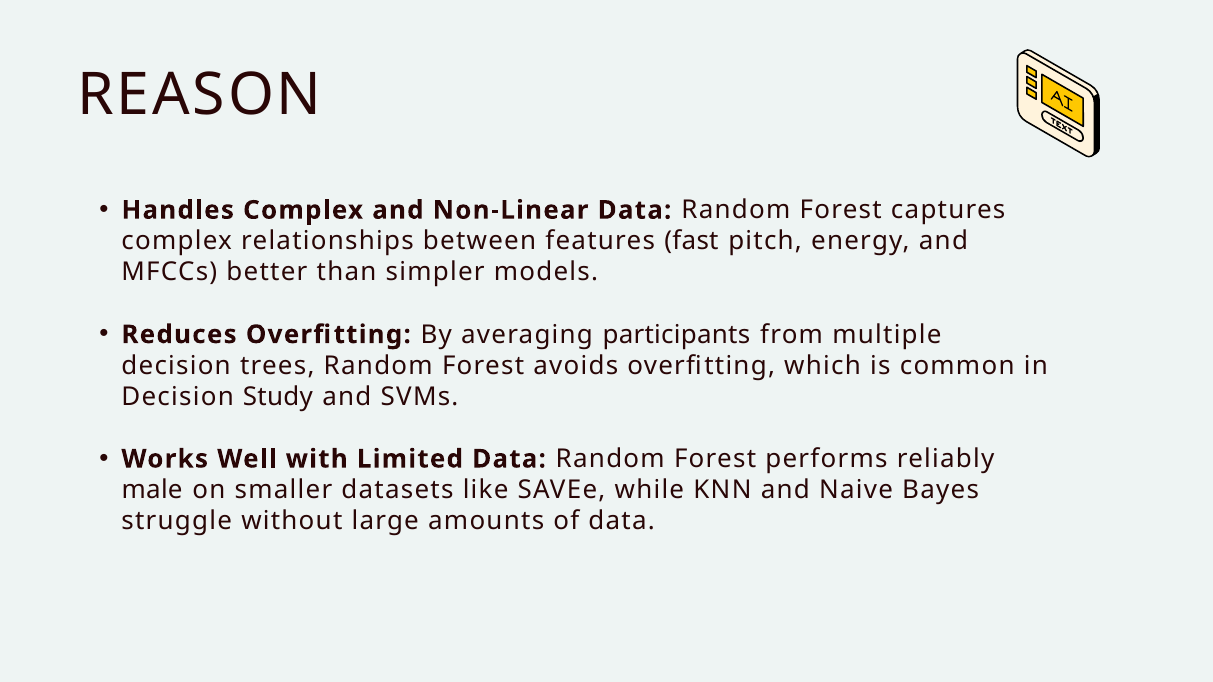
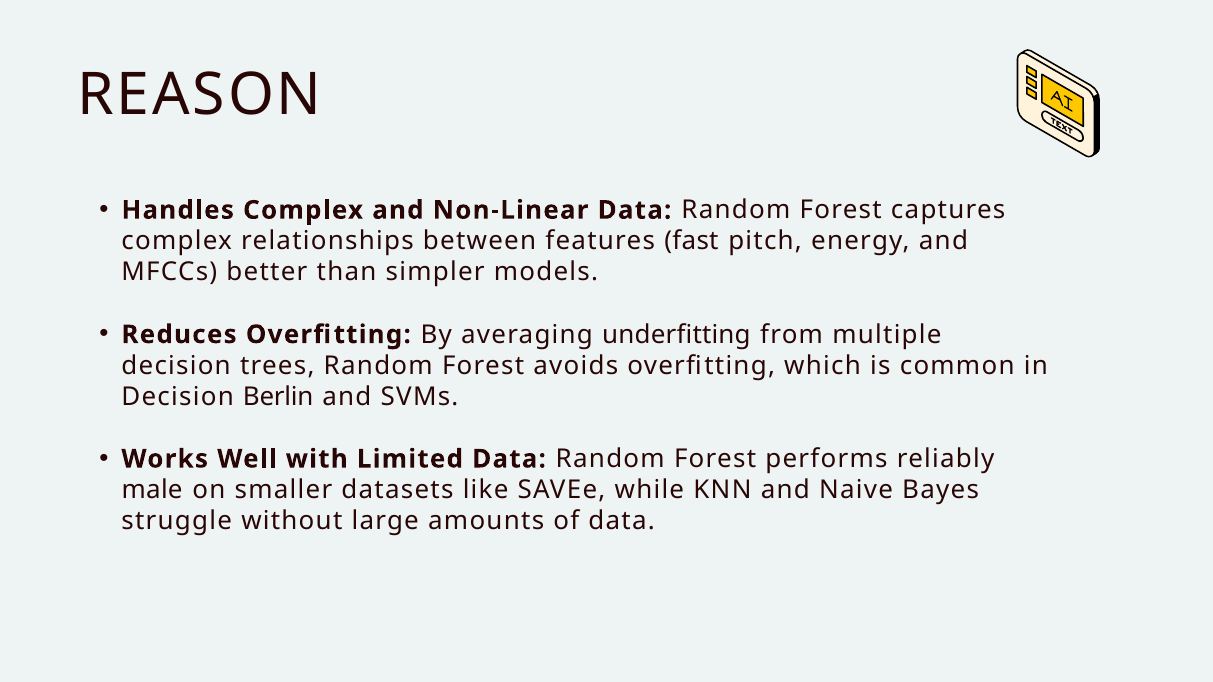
participants: participants -> underfitting
Study: Study -> Berlin
